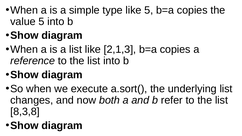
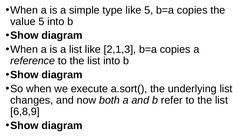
8,3,8: 8,3,8 -> 6,8,9
